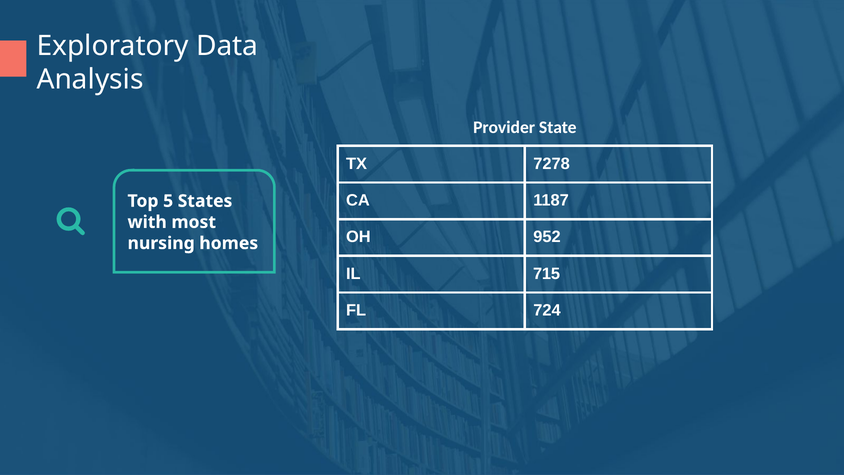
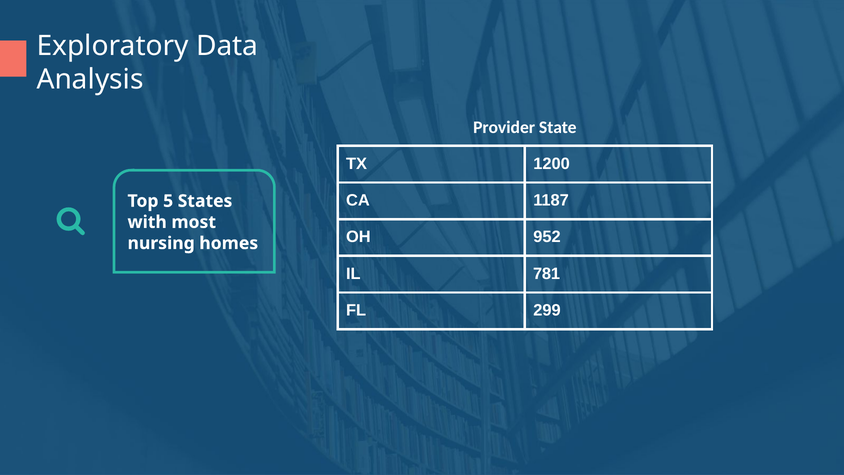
7278: 7278 -> 1200
715: 715 -> 781
724: 724 -> 299
